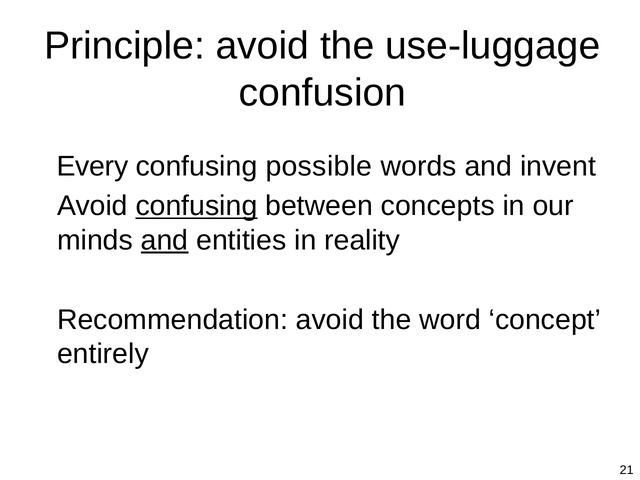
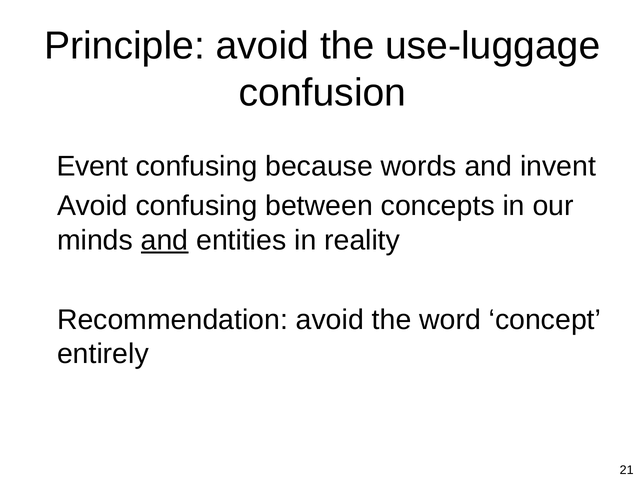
Every: Every -> Event
possible: possible -> because
confusing at (196, 206) underline: present -> none
